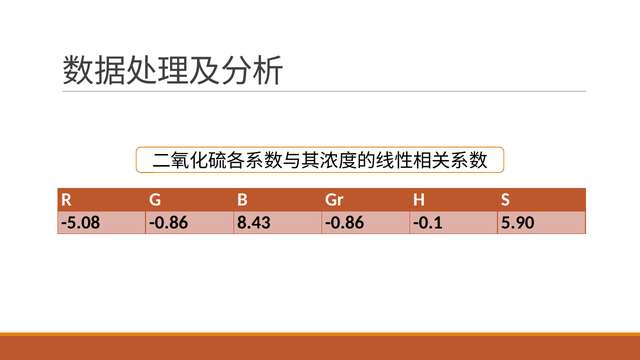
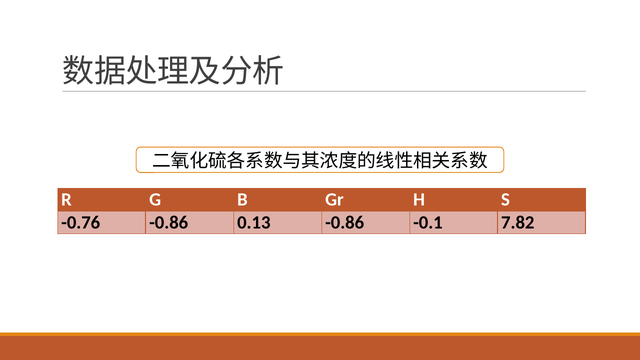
-5.08: -5.08 -> -0.76
8.43: 8.43 -> 0.13
5.90: 5.90 -> 7.82
